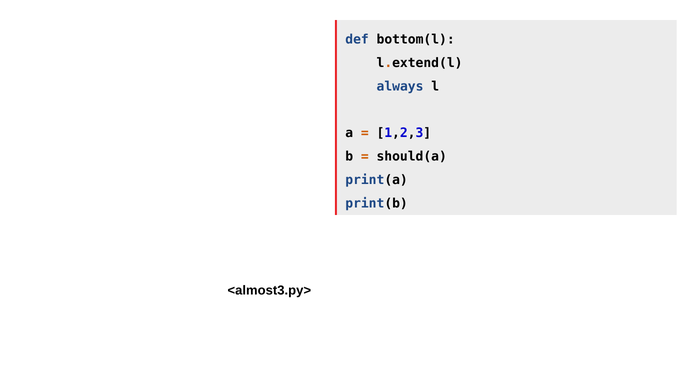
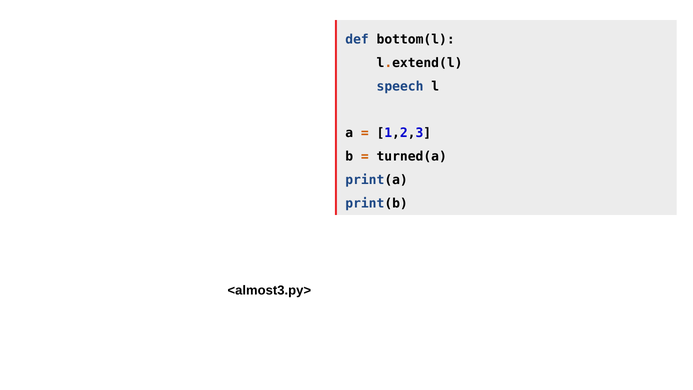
always: always -> speech
should(a: should(a -> turned(a
